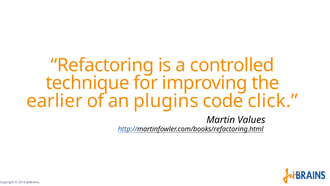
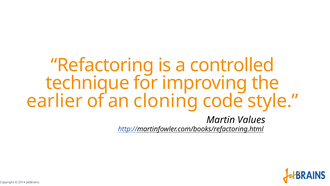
plugins: plugins -> cloning
click: click -> style
